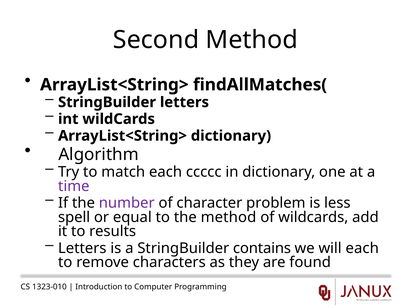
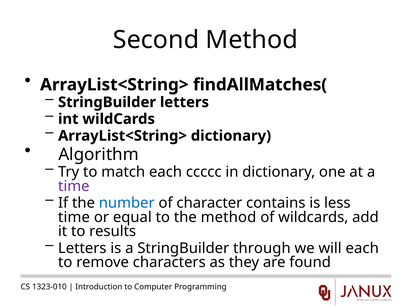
number colour: purple -> blue
problem: problem -> contains
spell at (74, 217): spell -> time
contains: contains -> through
